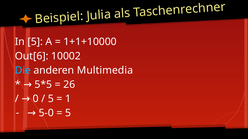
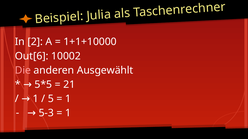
In 5: 5 -> 2
Die colour: light blue -> pink
Multimedia: Multimedia -> Ausgewählt
26: 26 -> 21
0 at (36, 99): 0 -> 1
5-0: 5-0 -> 5-3
5 at (68, 113): 5 -> 1
